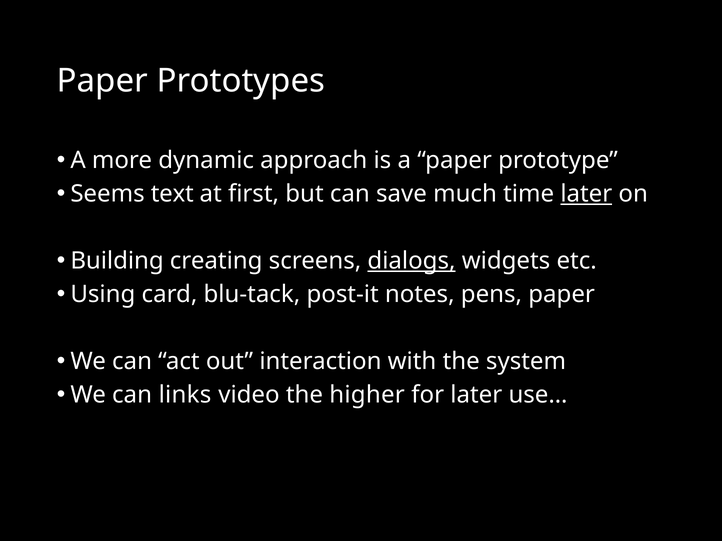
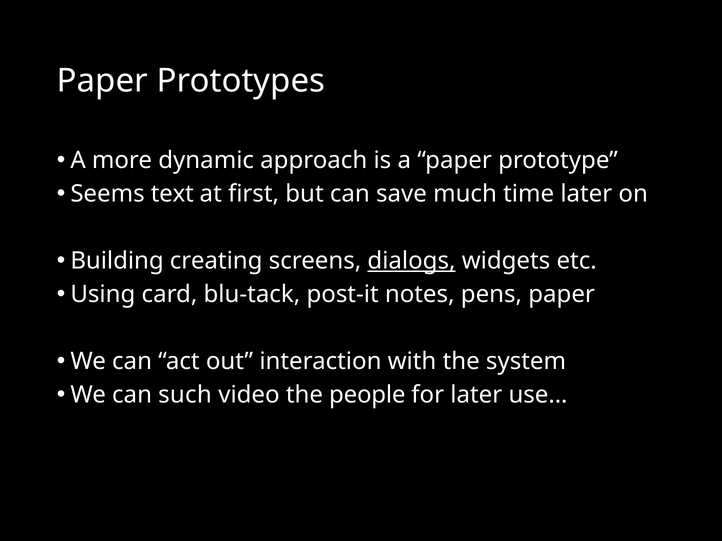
later at (586, 194) underline: present -> none
links: links -> such
higher: higher -> people
